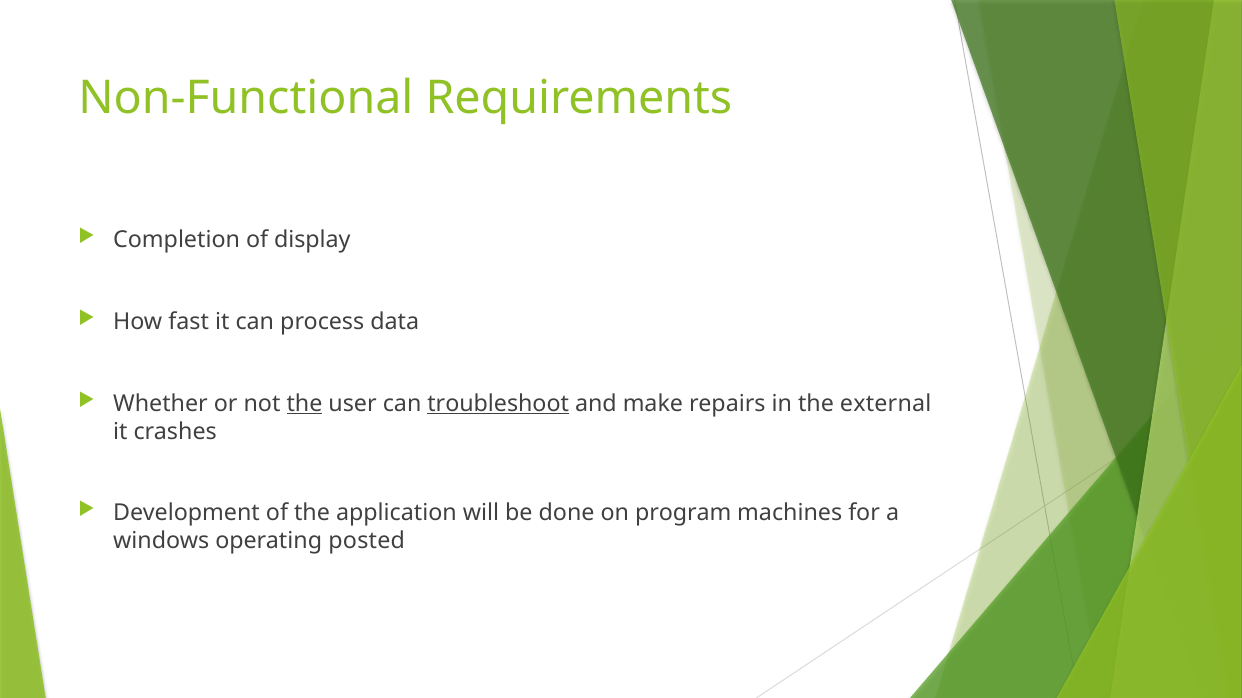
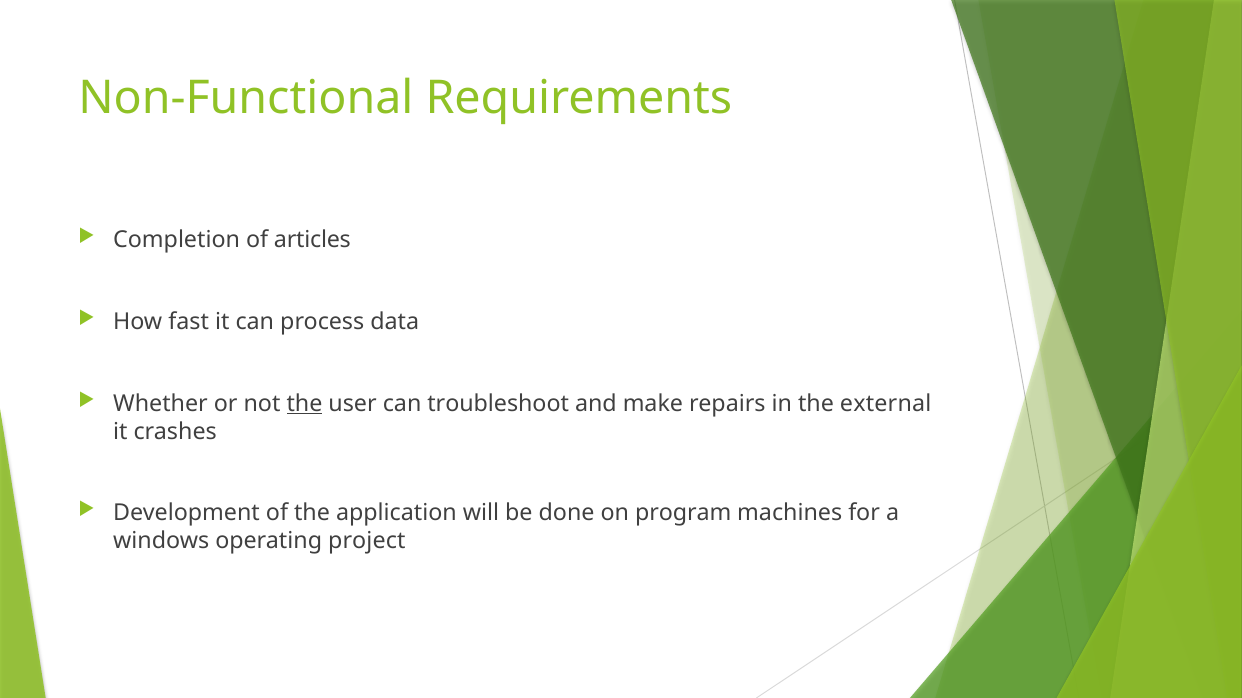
display: display -> articles
troubleshoot underline: present -> none
posted: posted -> project
